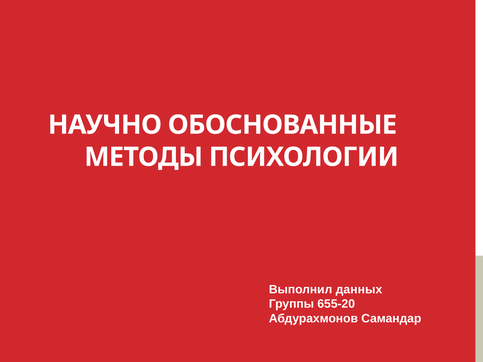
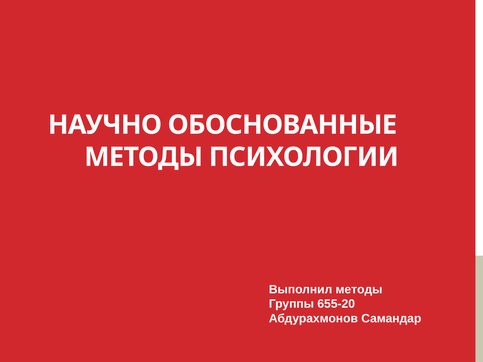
Выполнил данных: данных -> методы
